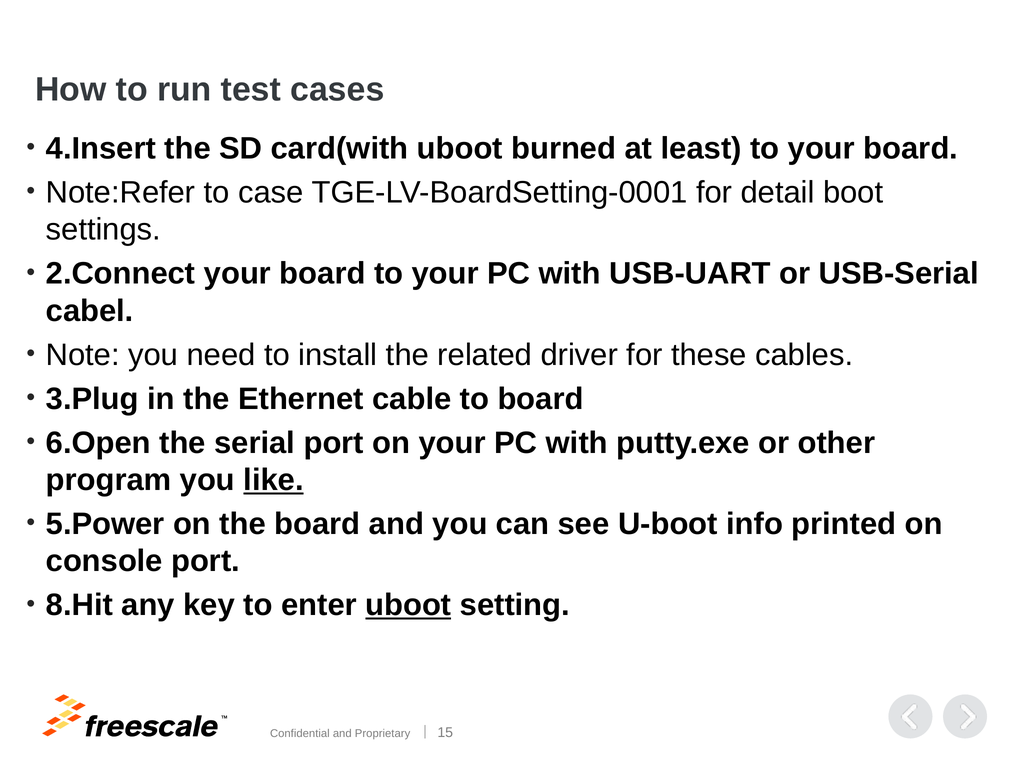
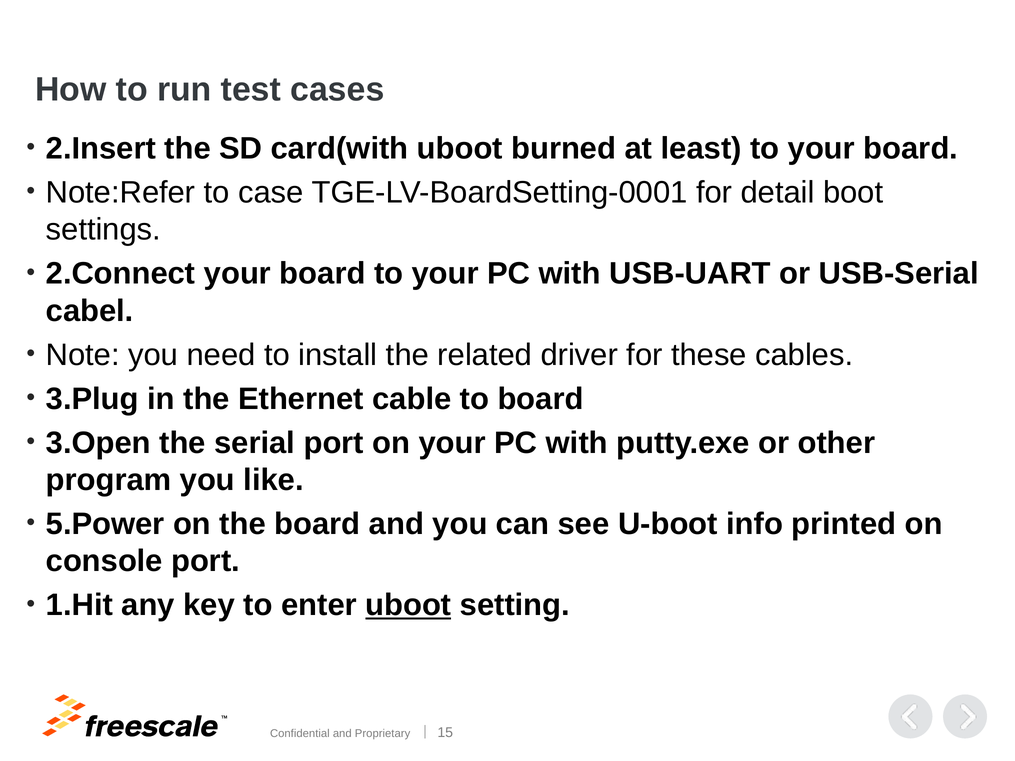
4.Insert: 4.Insert -> 2.Insert
6.Open: 6.Open -> 3.Open
like underline: present -> none
8.Hit: 8.Hit -> 1.Hit
